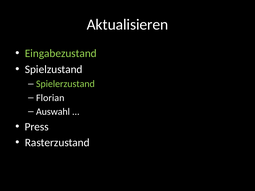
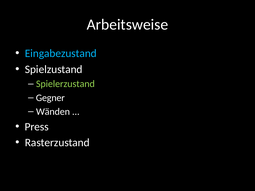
Aktualisieren: Aktualisieren -> Arbeitsweise
Eingabezustand colour: light green -> light blue
Florian: Florian -> Gegner
Auswahl: Auswahl -> Wänden
